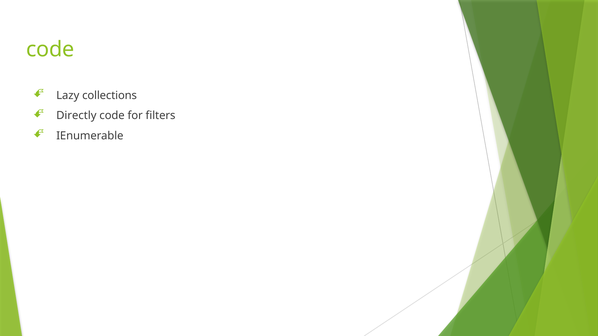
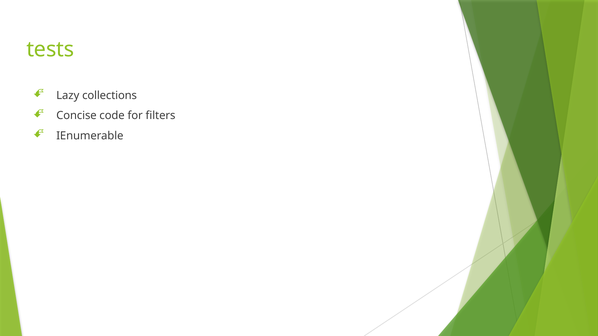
code at (50, 50): code -> tests
Directly: Directly -> Concise
